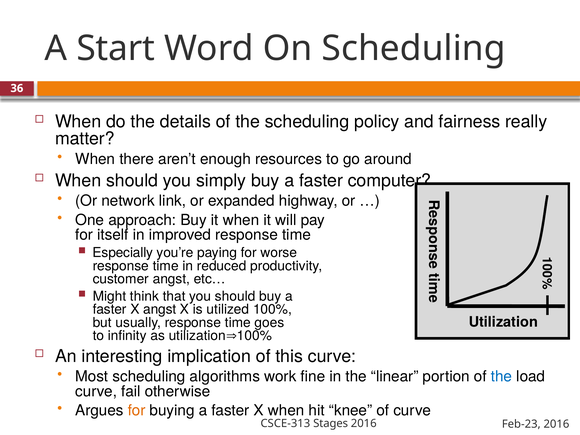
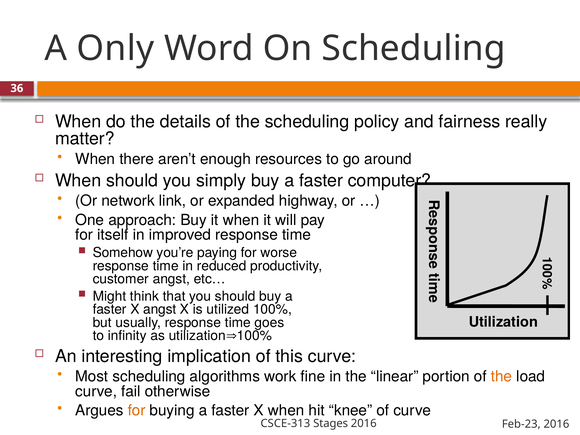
Start: Start -> Only
Especially: Especially -> Somehow
the at (502, 377) colour: blue -> orange
